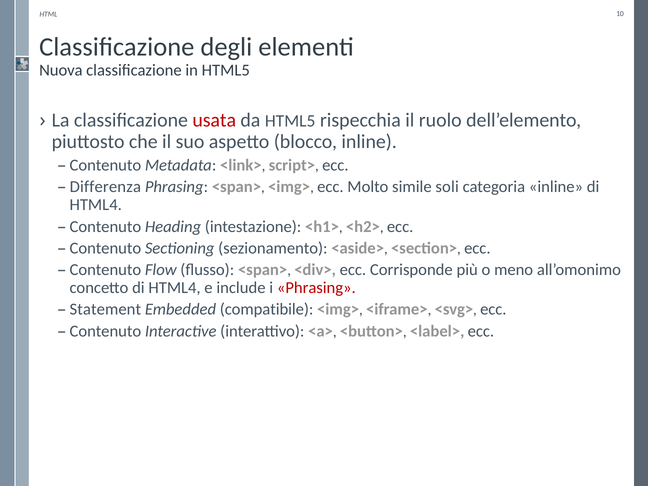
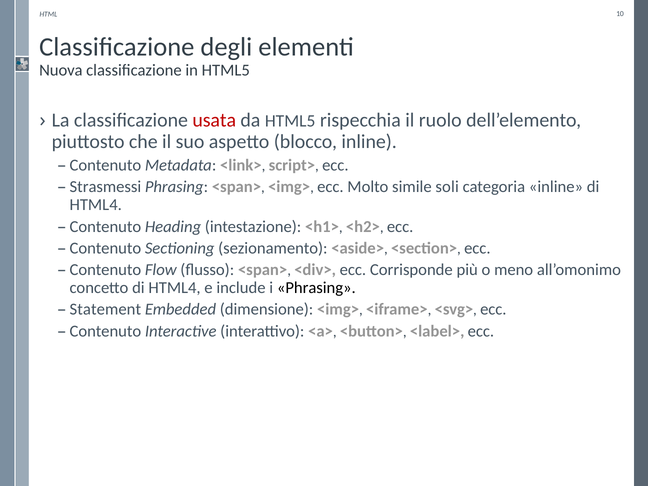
Differenza: Differenza -> Strasmessi
Phrasing at (316, 288) colour: red -> black
compatibile: compatibile -> dimensione
